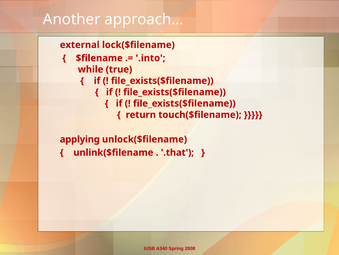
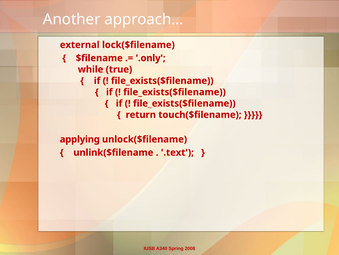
.into: .into -> .only
.that: .that -> .text
